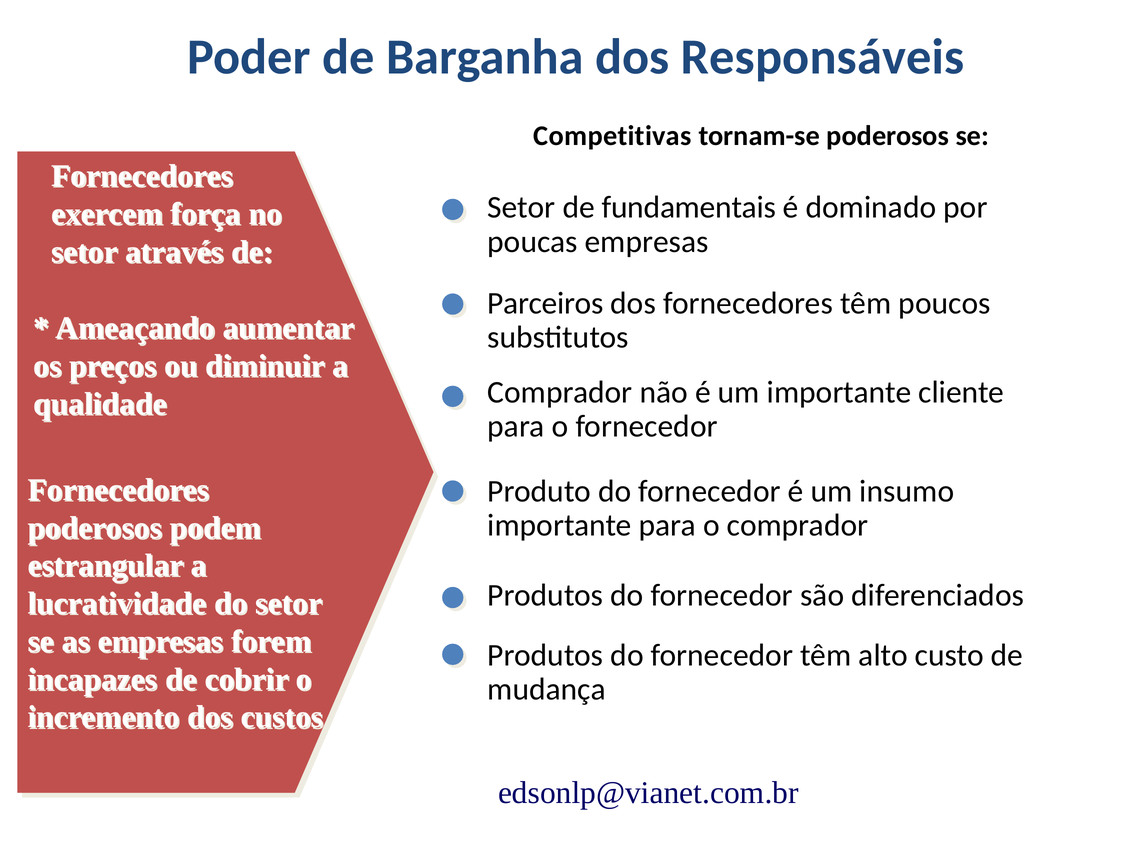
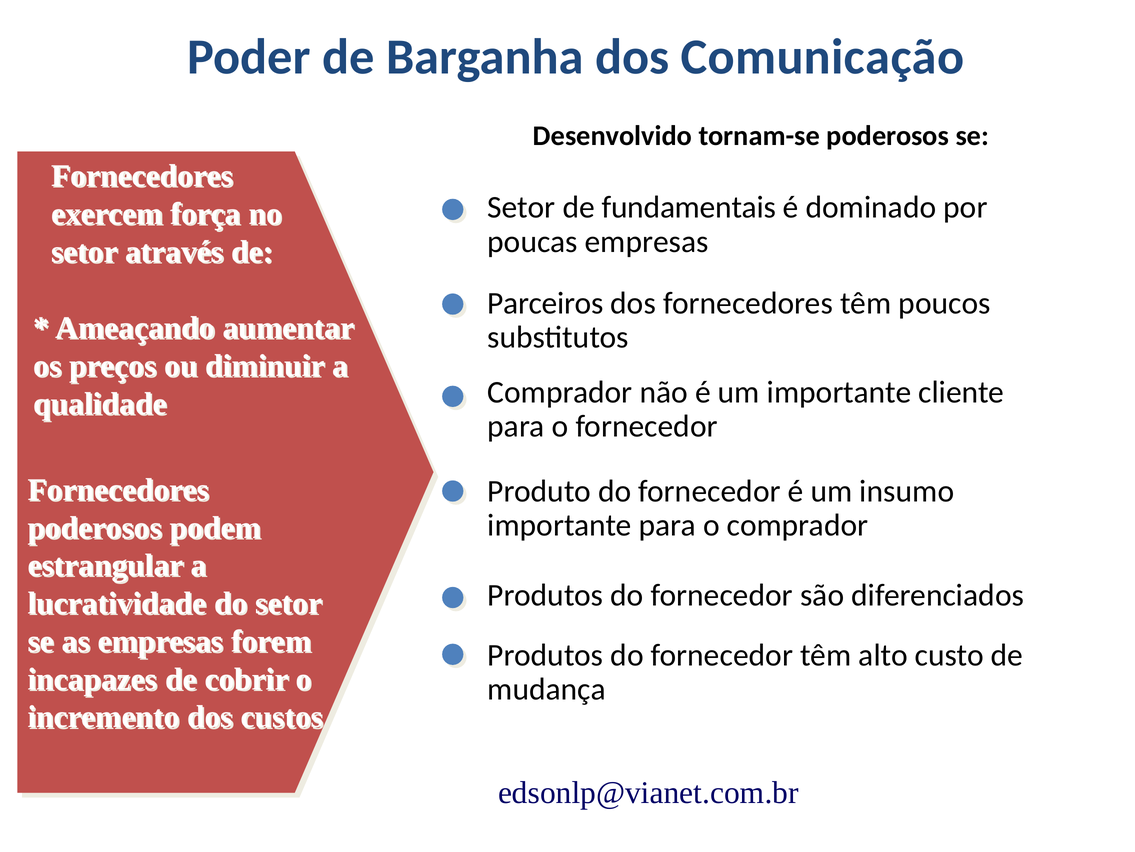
Responsáveis: Responsáveis -> Comunicação
Competitivas: Competitivas -> Desenvolvido
